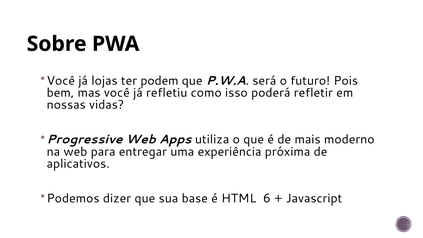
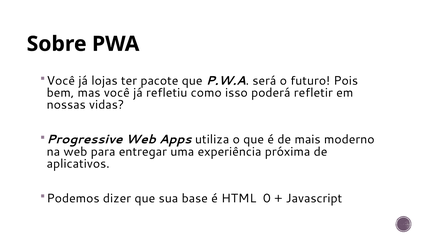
podem: podem -> pacote
6: 6 -> 0
